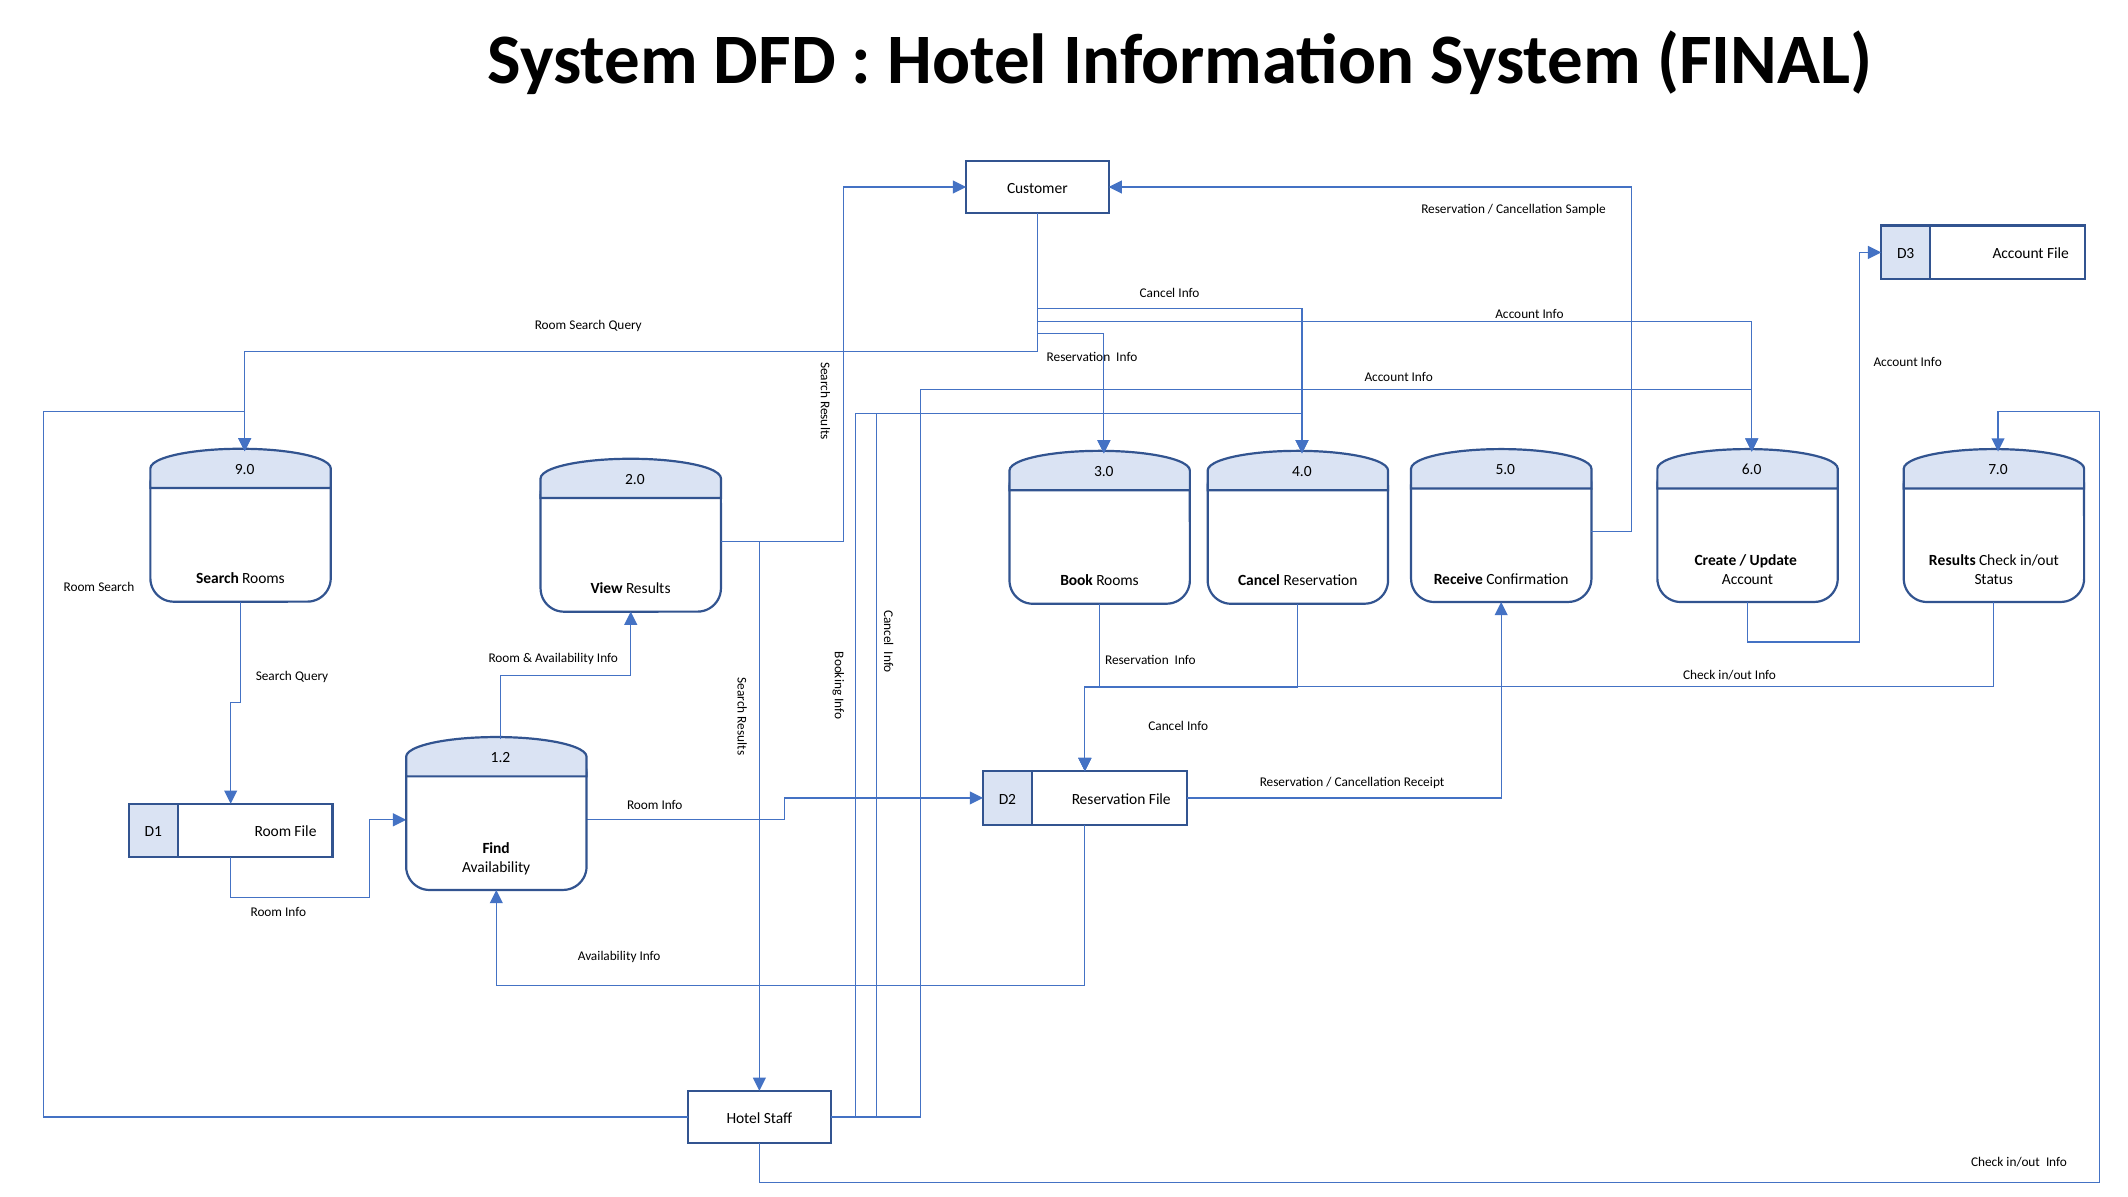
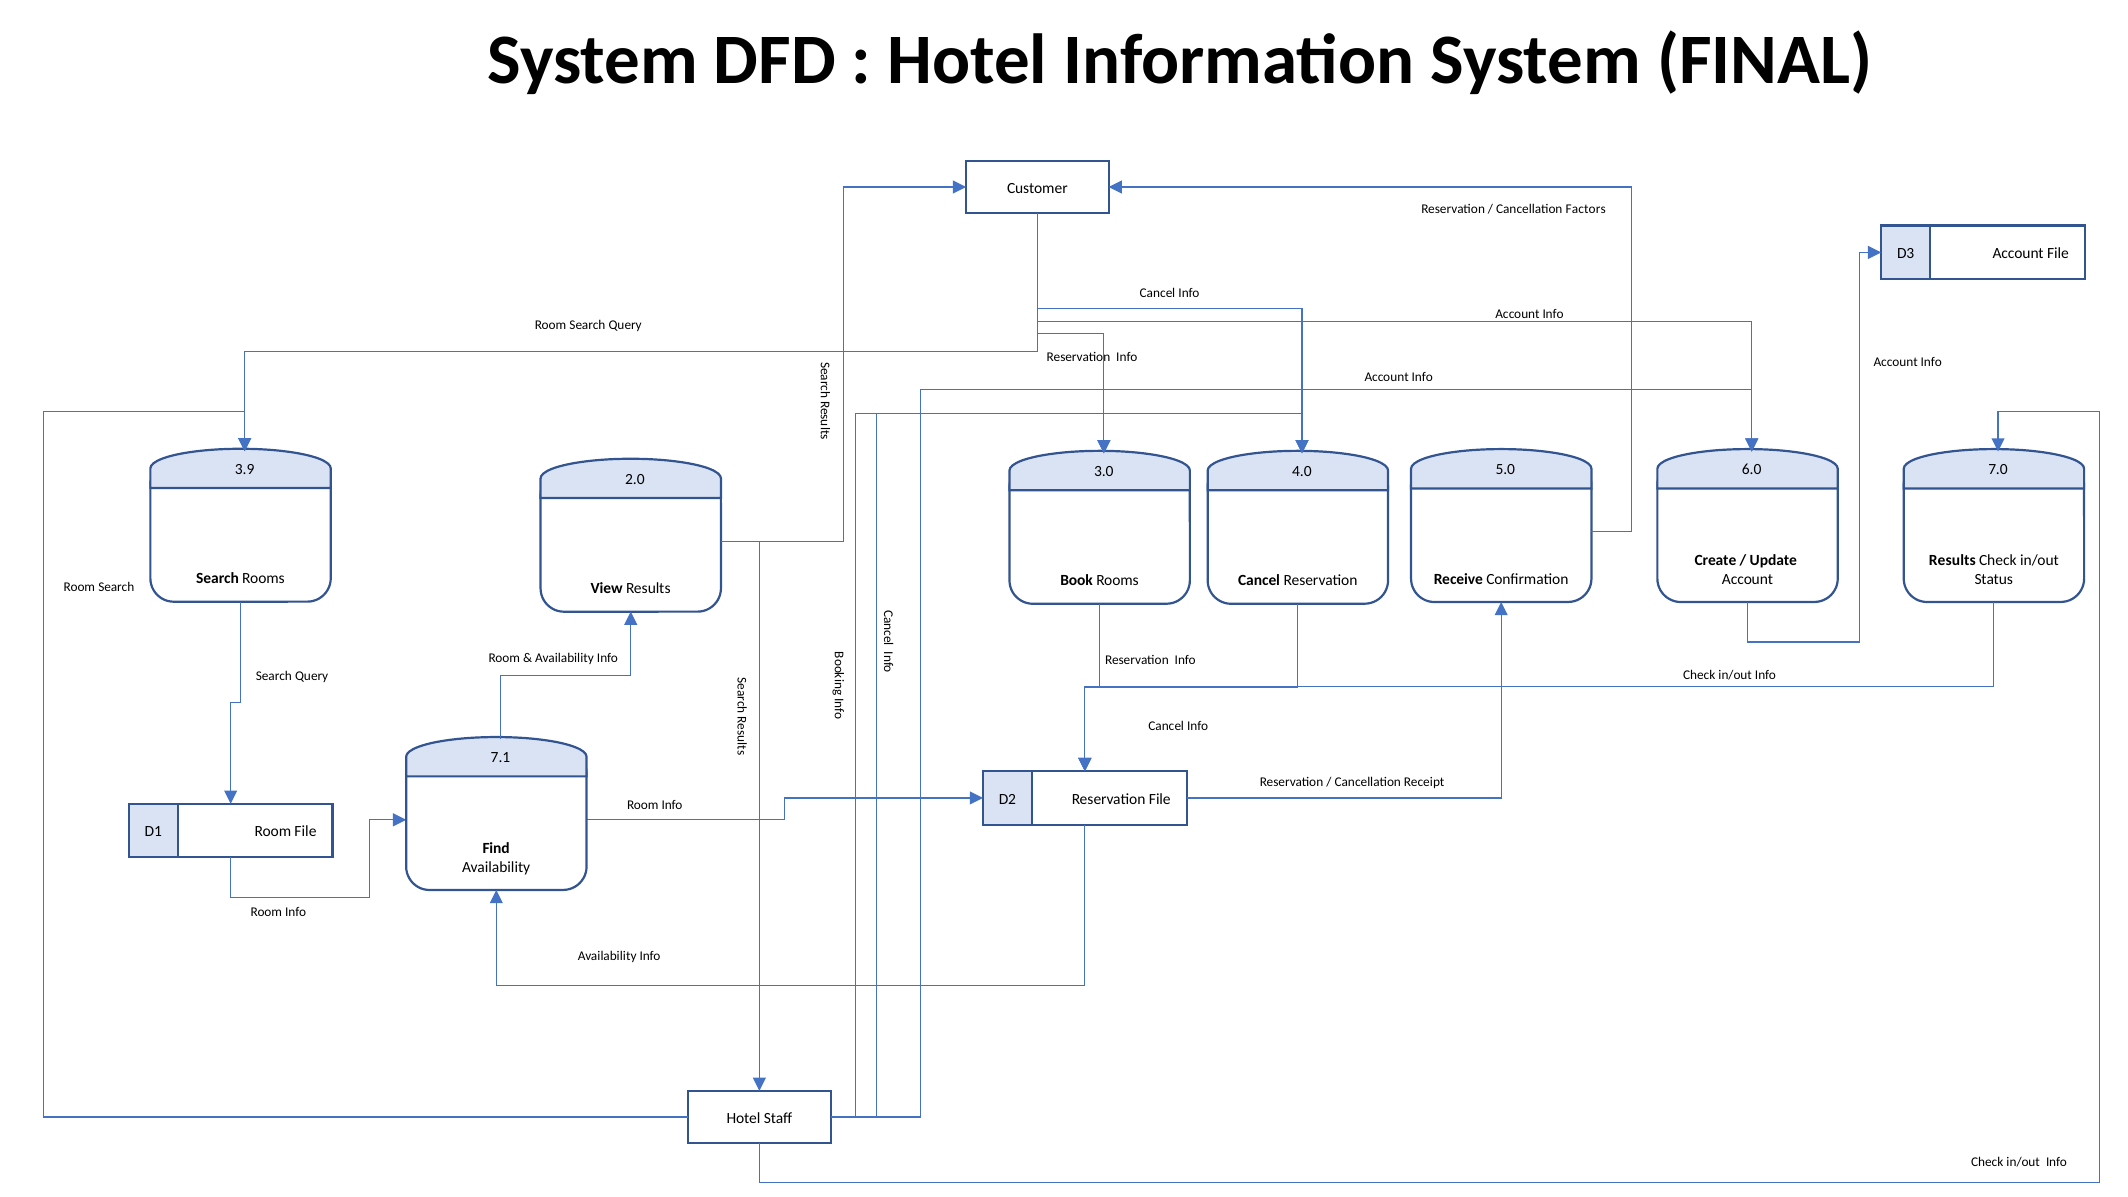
Sample: Sample -> Factors
9.0: 9.0 -> 3.9
1.2: 1.2 -> 7.1
